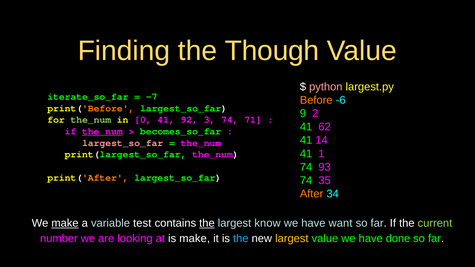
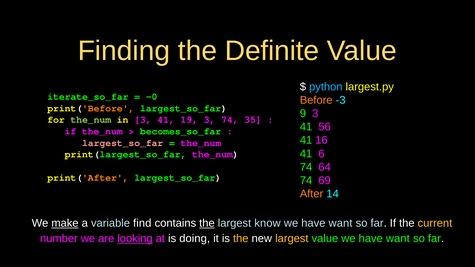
Though: Though -> Definite
python colour: pink -> light blue
-7: -7 -> -0
-6: -6 -> -3
9 2: 2 -> 3
in 0: 0 -> 3
92: 92 -> 19
71: 71 -> 35
62: 62 -> 56
the_num at (102, 131) underline: present -> none
14: 14 -> 16
1: 1 -> 6
93: 93 -> 64
35: 35 -> 69
34: 34 -> 14
test: test -> find
current colour: light green -> yellow
looking underline: none -> present
is make: make -> doing
the at (241, 239) colour: light blue -> yellow
value we have done: done -> want
